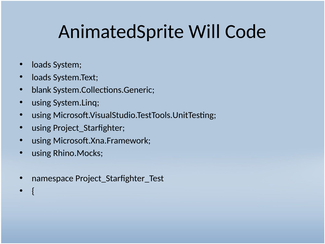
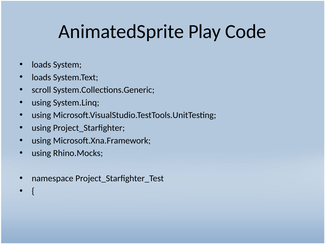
Will: Will -> Play
blank: blank -> scroll
